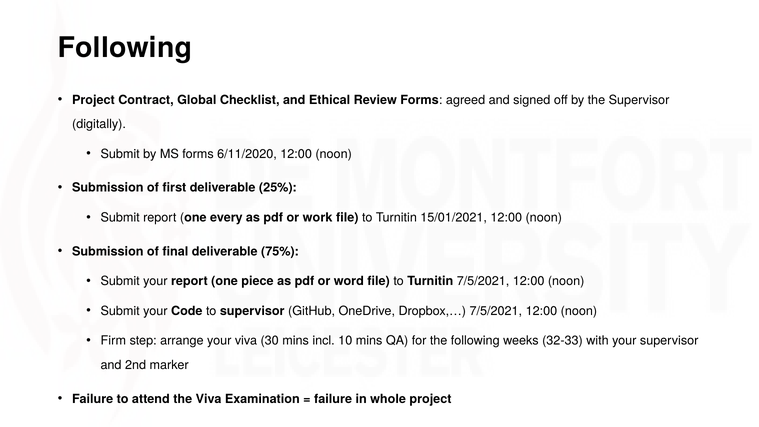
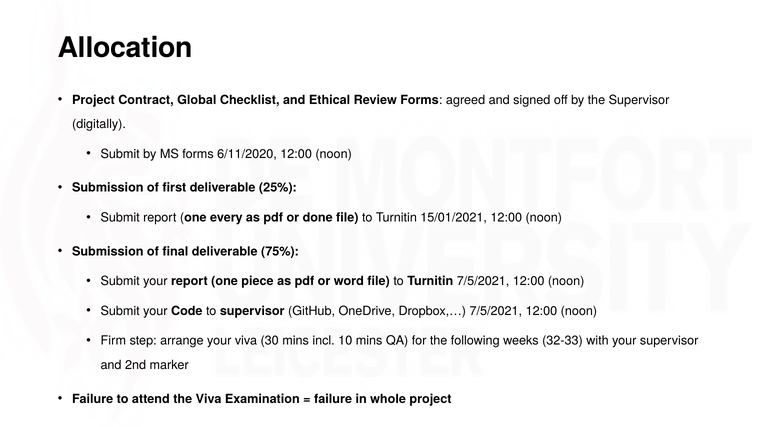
Following at (125, 48): Following -> Allocation
work: work -> done
